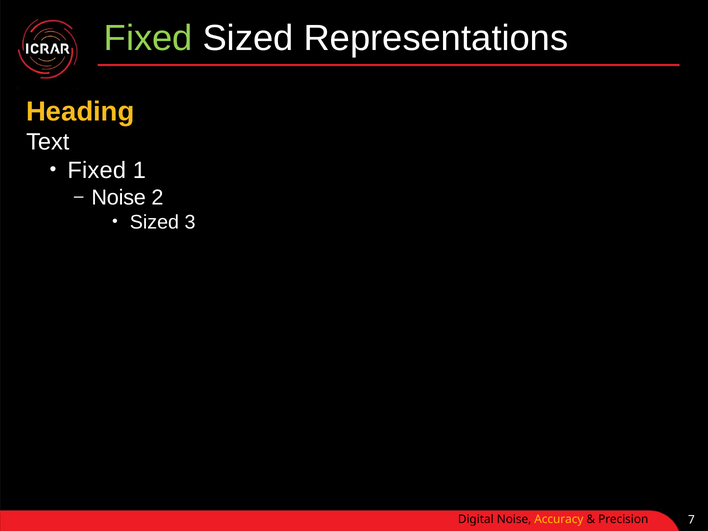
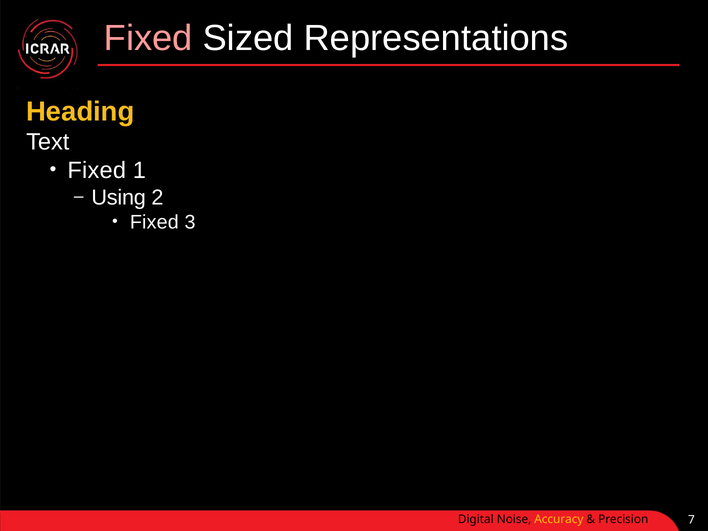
Fixed at (148, 38) colour: light green -> pink
Noise at (119, 197): Noise -> Using
Sized at (154, 222): Sized -> Fixed
